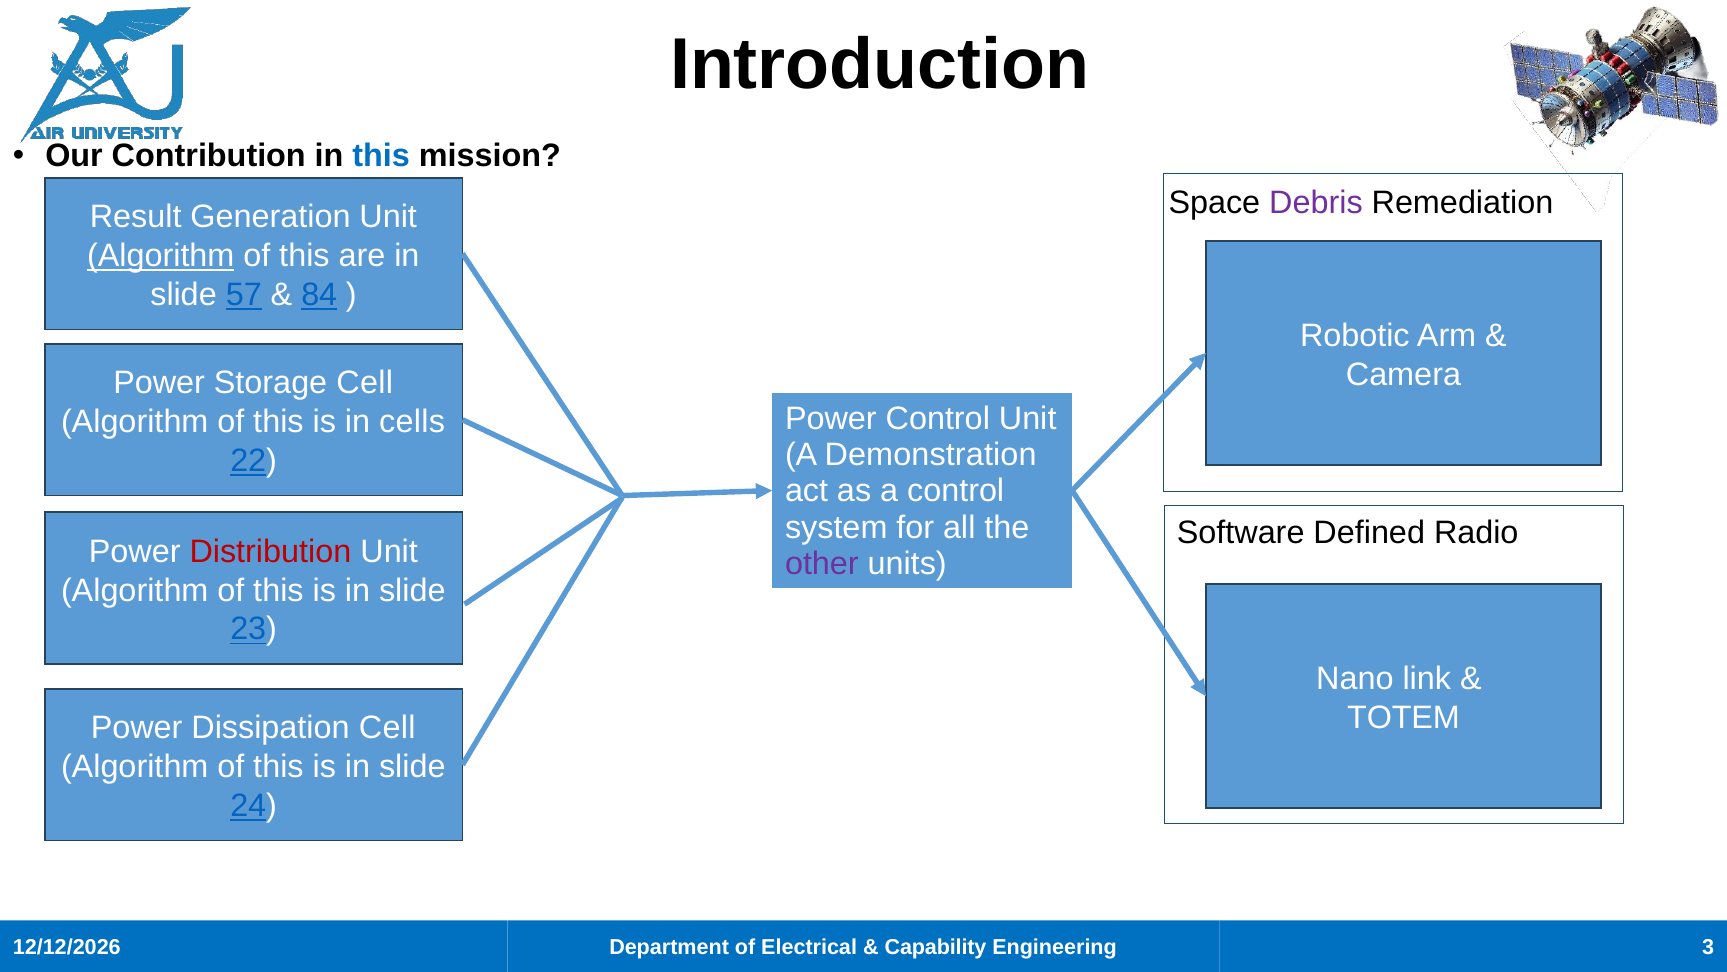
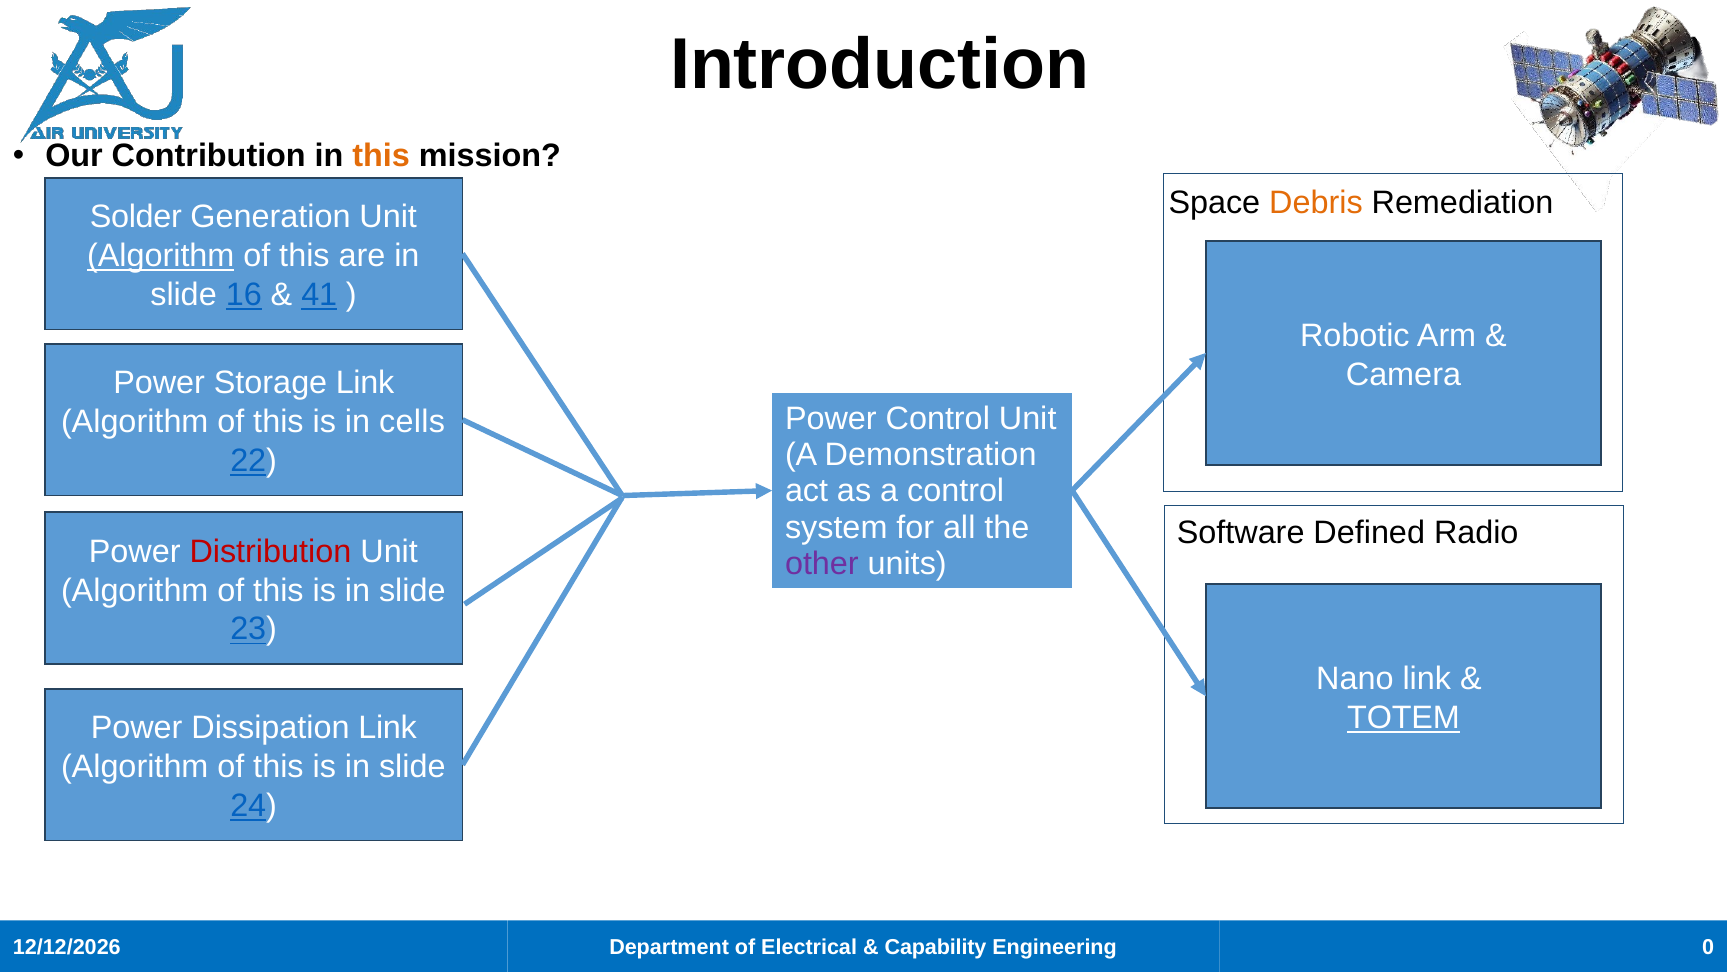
this at (381, 156) colour: blue -> orange
Debris colour: purple -> orange
Result: Result -> Solder
57: 57 -> 16
84: 84 -> 41
Storage Cell: Cell -> Link
TOTEM underline: none -> present
Dissipation Cell: Cell -> Link
3: 3 -> 0
